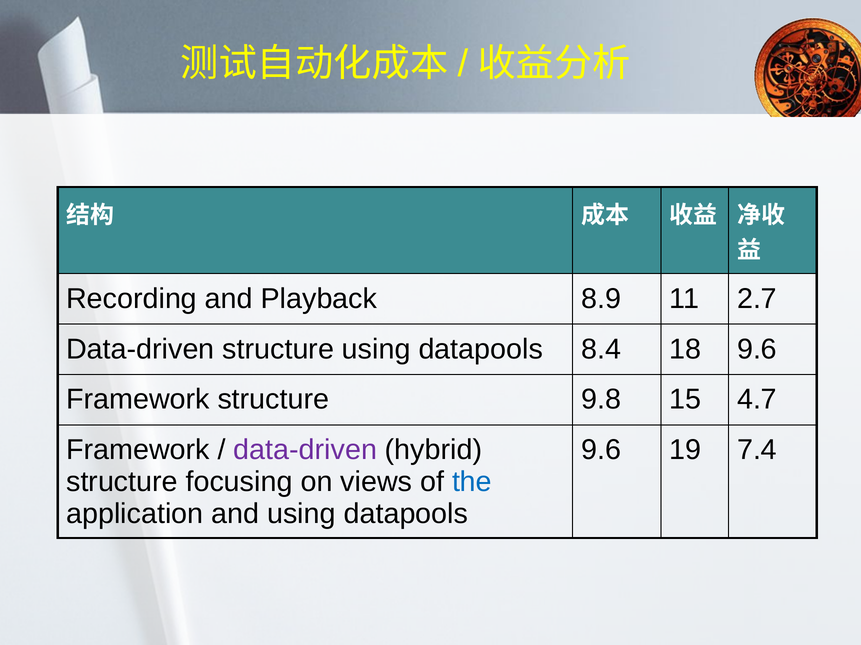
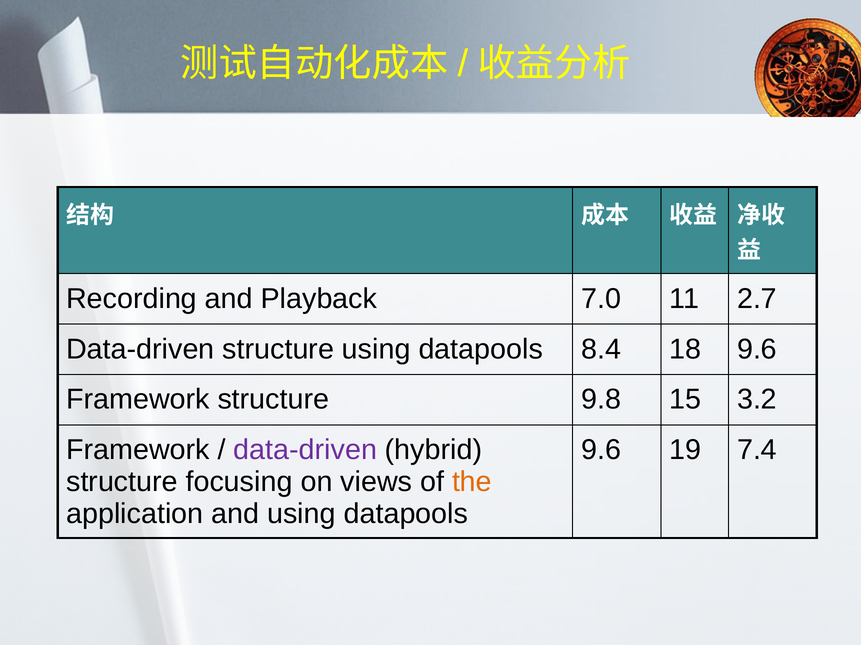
8.9: 8.9 -> 7.0
4.7: 4.7 -> 3.2
the colour: blue -> orange
